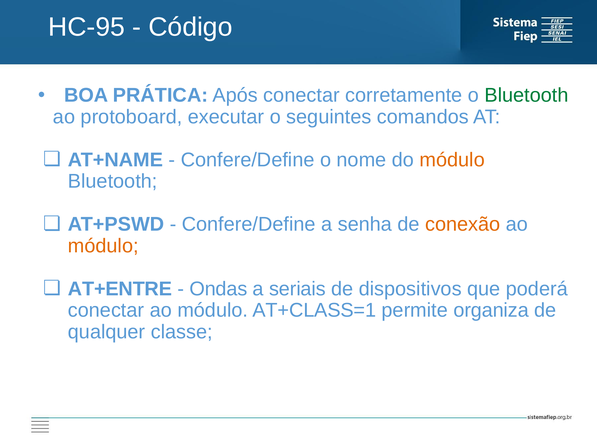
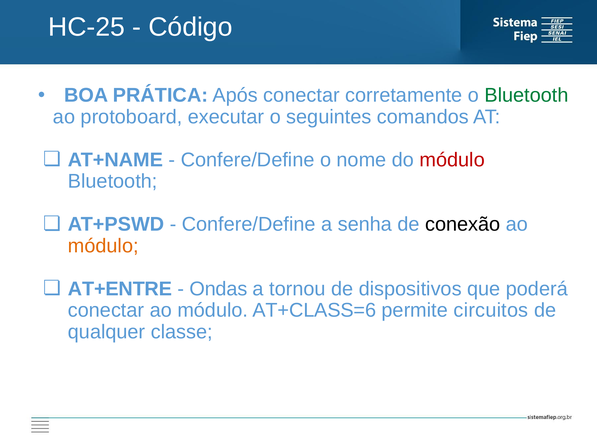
HC-95: HC-95 -> HC-25
módulo at (452, 160) colour: orange -> red
conexão colour: orange -> black
seriais: seriais -> tornou
AT+CLASS=1: AT+CLASS=1 -> AT+CLASS=6
organiza: organiza -> circuitos
